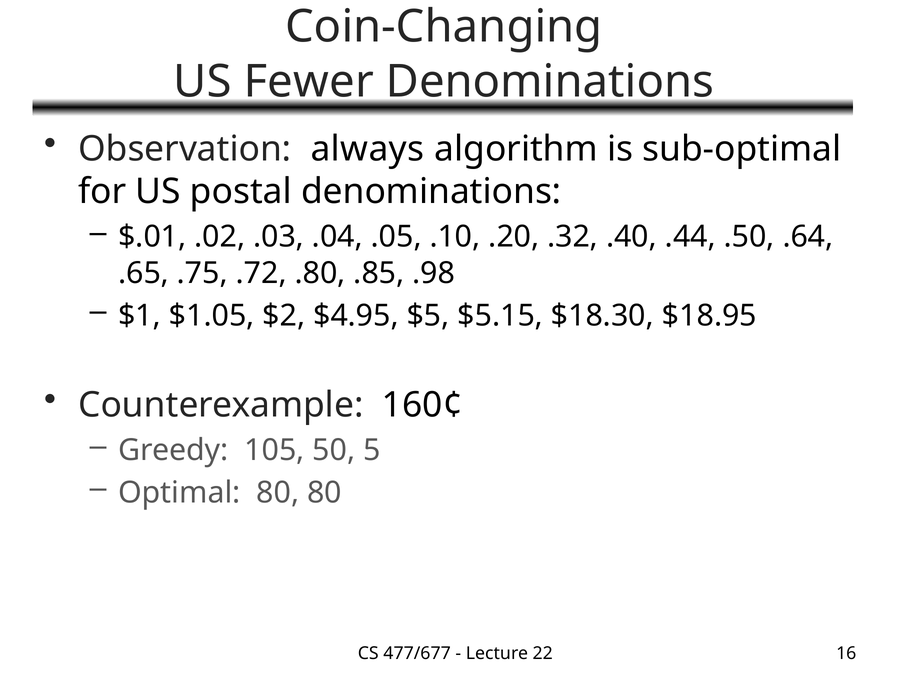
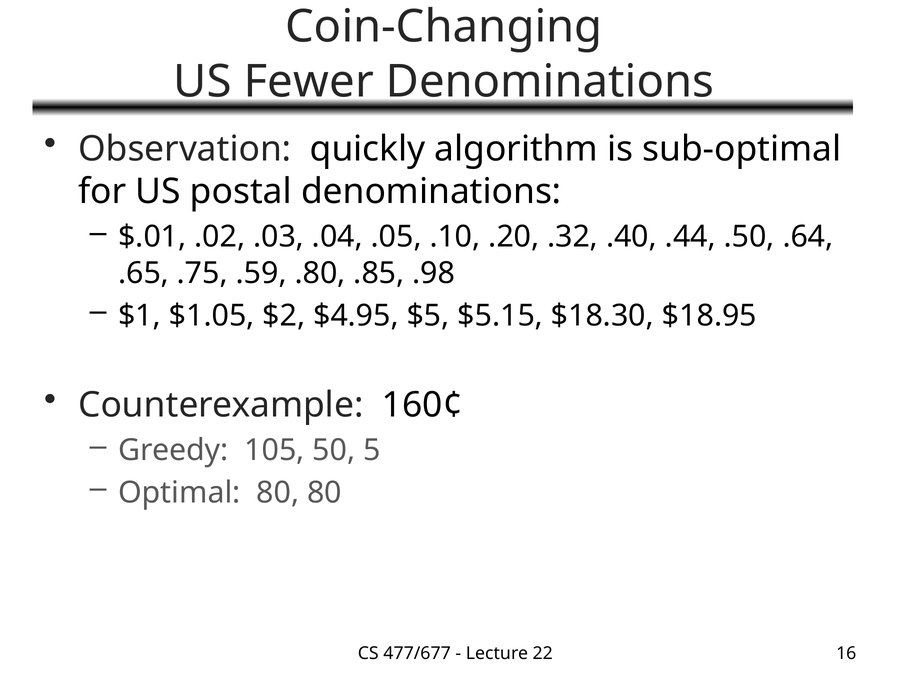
always: always -> quickly
.72: .72 -> .59
